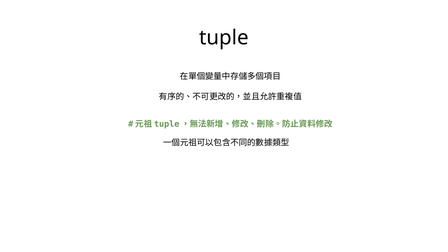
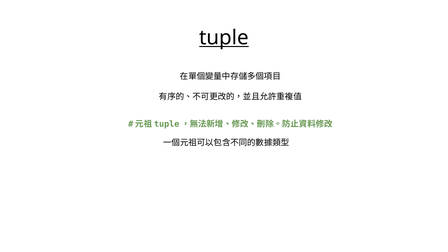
tuple underline: none -> present
